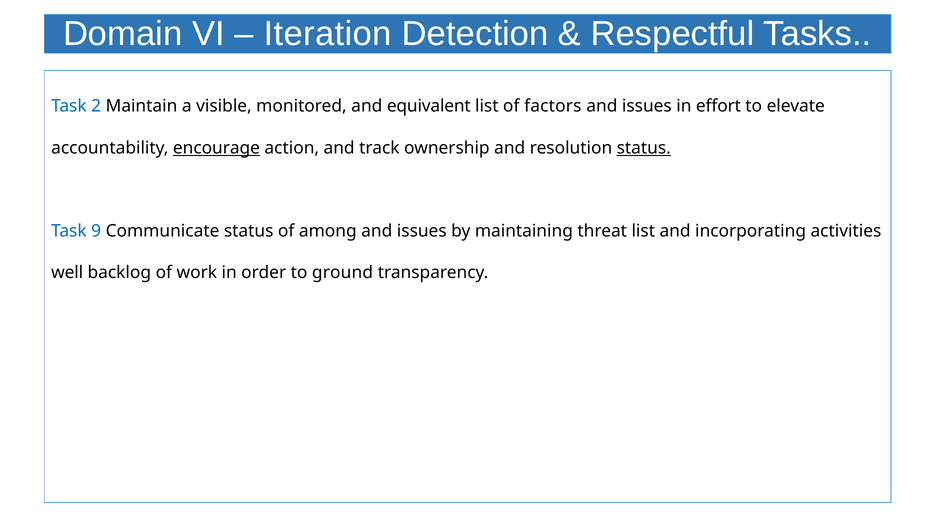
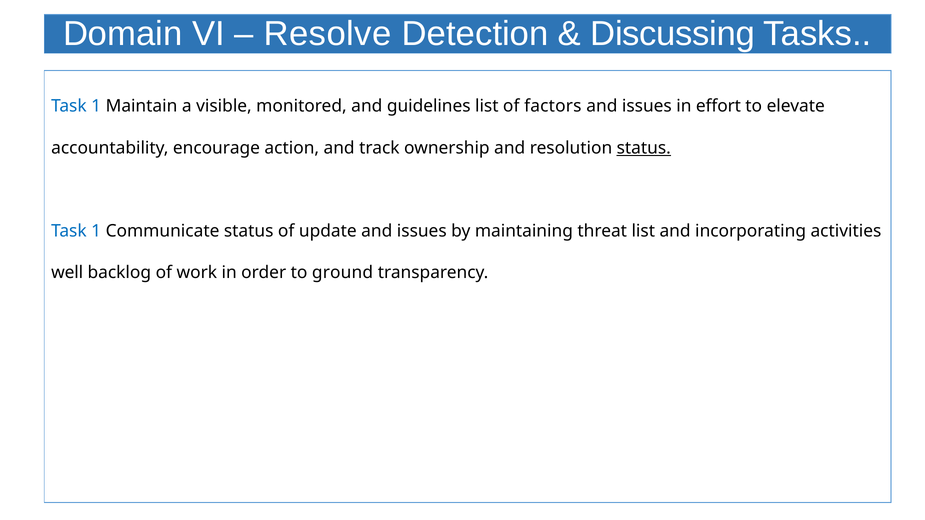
Iteration: Iteration -> Resolve
Respectful: Respectful -> Discussing
2 at (96, 106): 2 -> 1
equivalent: equivalent -> guidelines
encourage underline: present -> none
9 at (96, 231): 9 -> 1
among: among -> update
